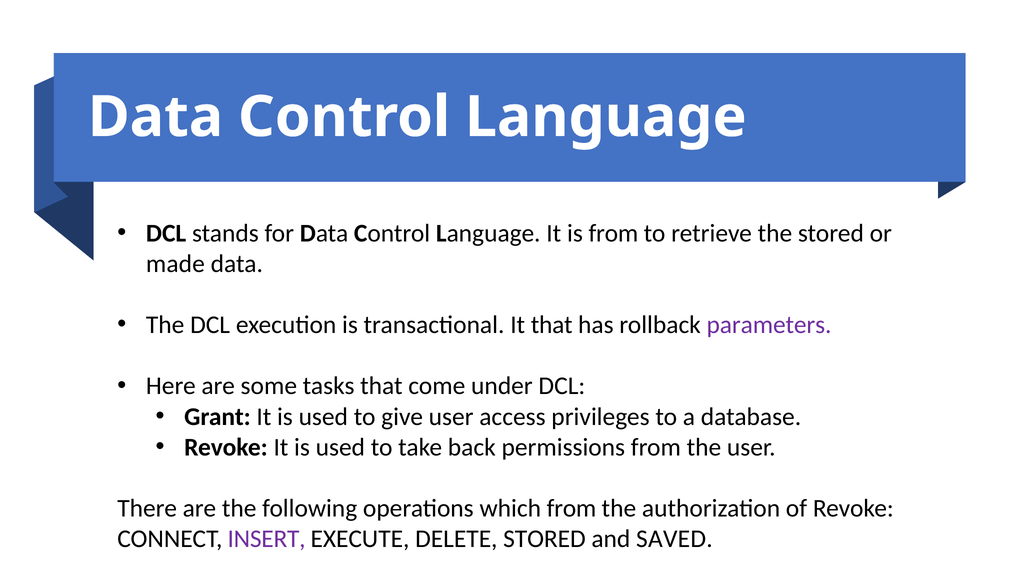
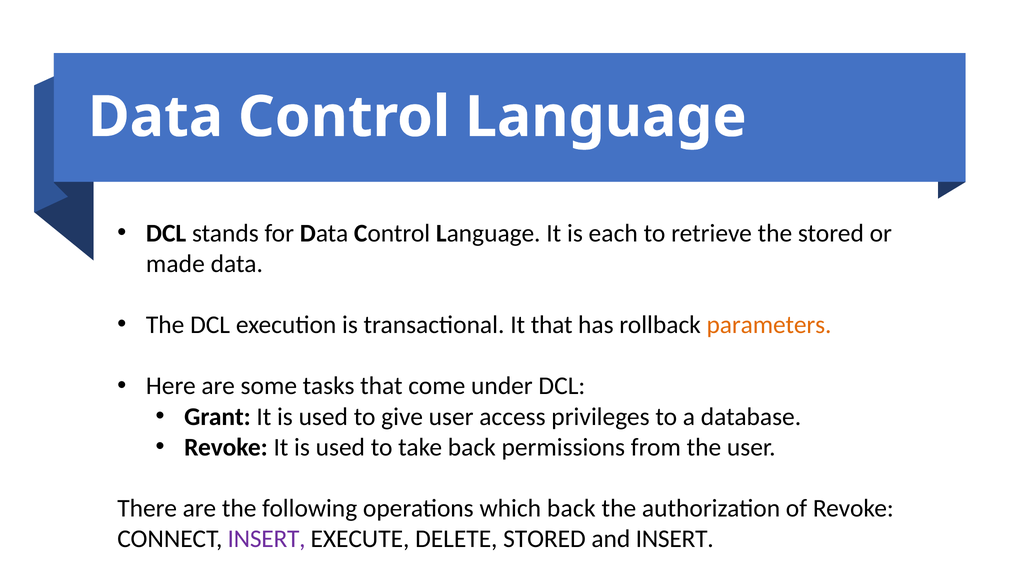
is from: from -> each
parameters colour: purple -> orange
which from: from -> back
and SAVED: SAVED -> INSERT
